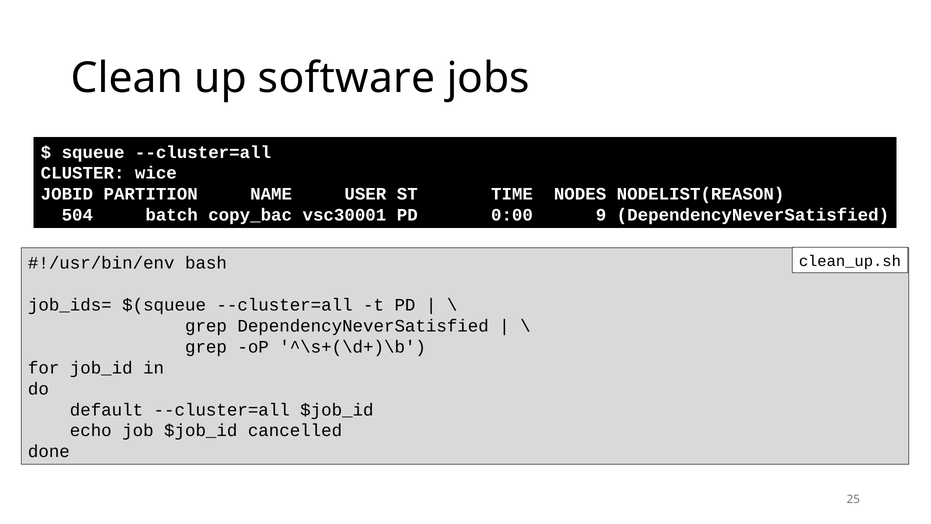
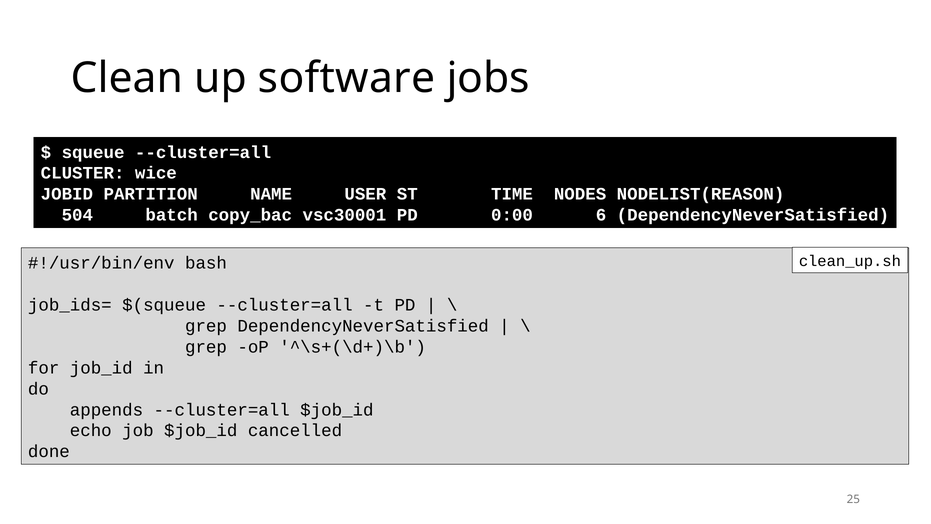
9: 9 -> 6
default: default -> appends
